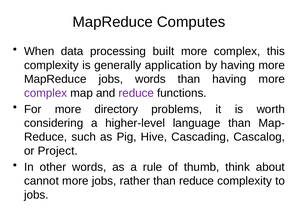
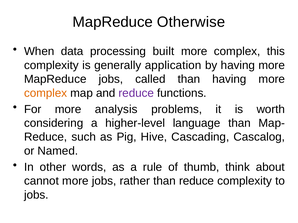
Computes: Computes -> Otherwise
jobs words: words -> called
complex at (46, 93) colour: purple -> orange
directory: directory -> analysis
Project: Project -> Named
